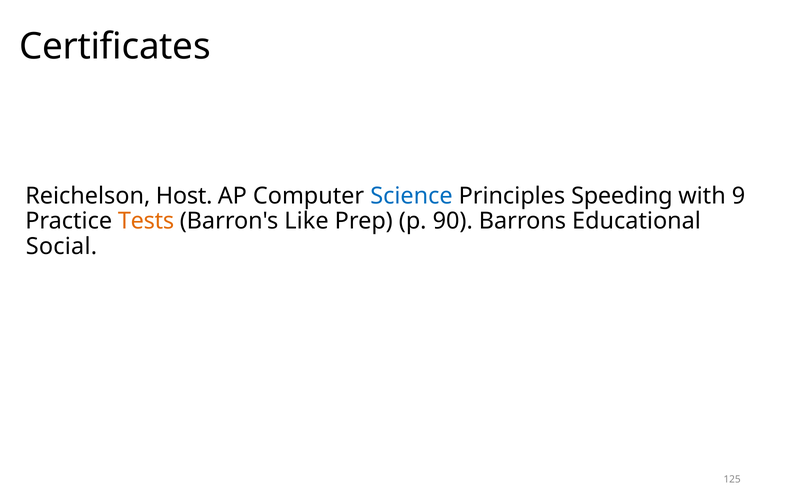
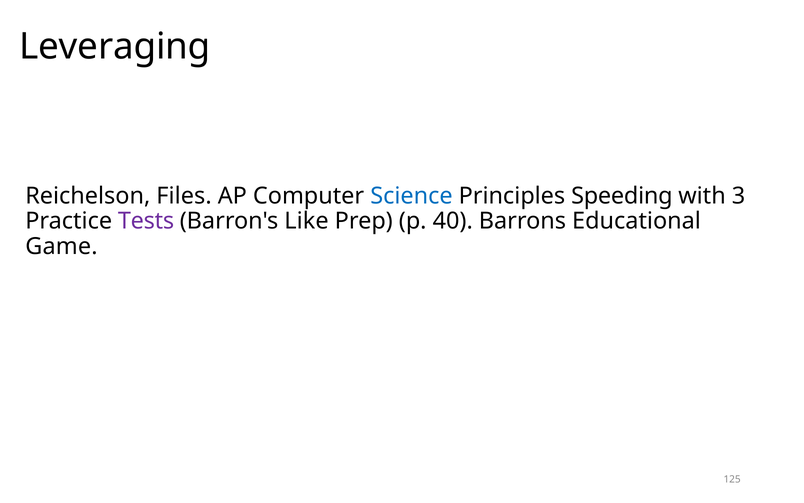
Certificates: Certificates -> Leveraging
Host: Host -> Files
9: 9 -> 3
Tests colour: orange -> purple
90: 90 -> 40
Social: Social -> Game
